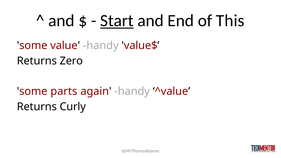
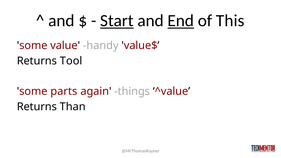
End underline: none -> present
Zero: Zero -> Tool
again handy: handy -> things
Curly: Curly -> Than
